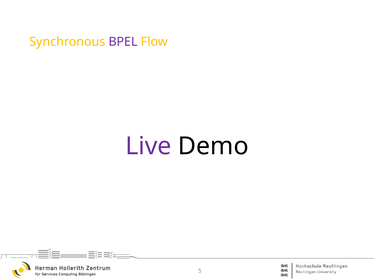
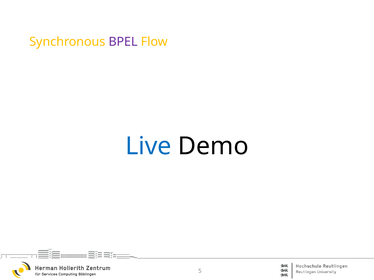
Live colour: purple -> blue
